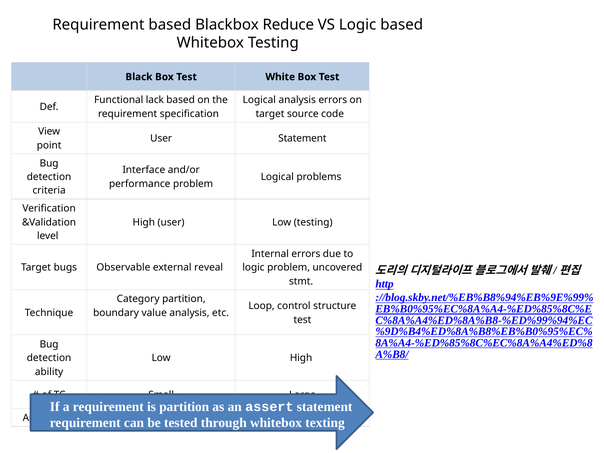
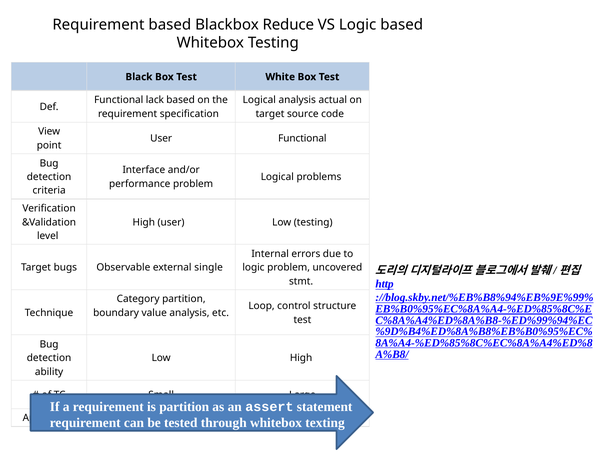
analysis errors: errors -> actual
User Statement: Statement -> Functional
reveal: reveal -> single
